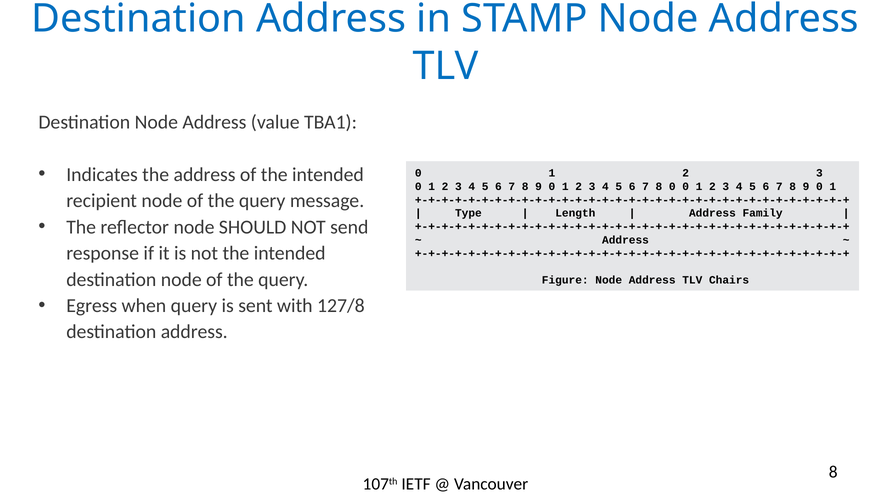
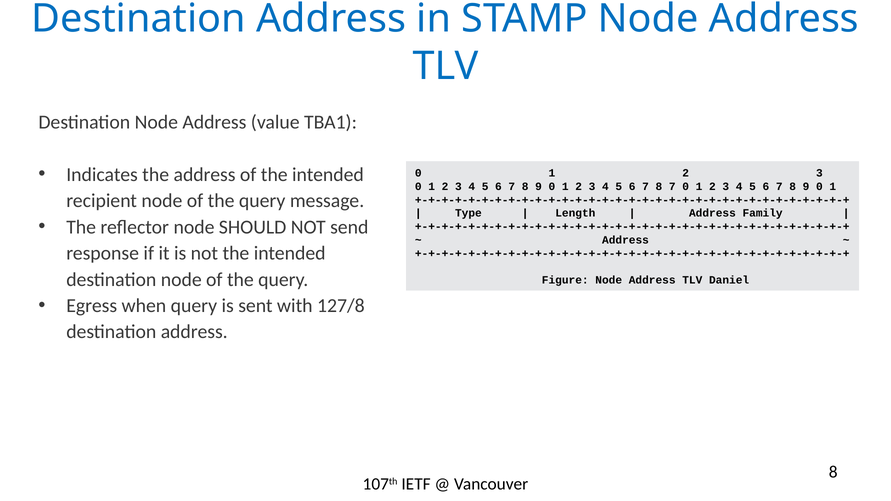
7 8 0: 0 -> 7
Chairs: Chairs -> Daniel
